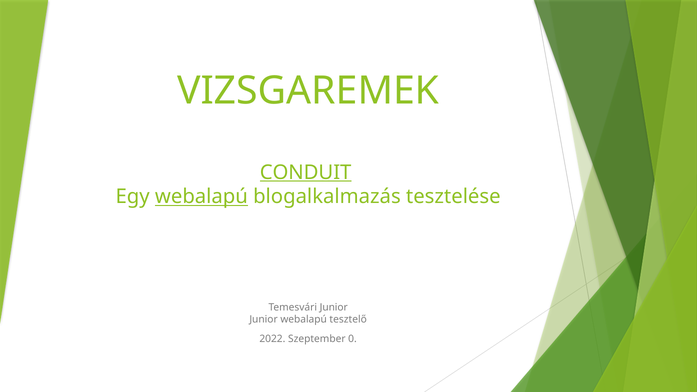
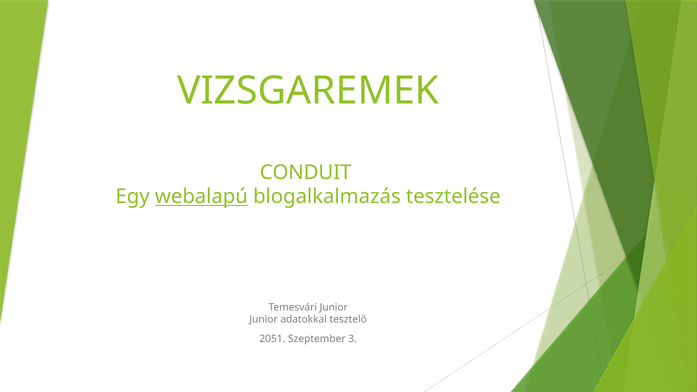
CONDUIT underline: present -> none
Junior webalapú: webalapú -> adatokkal
2022: 2022 -> 2051
0: 0 -> 3
